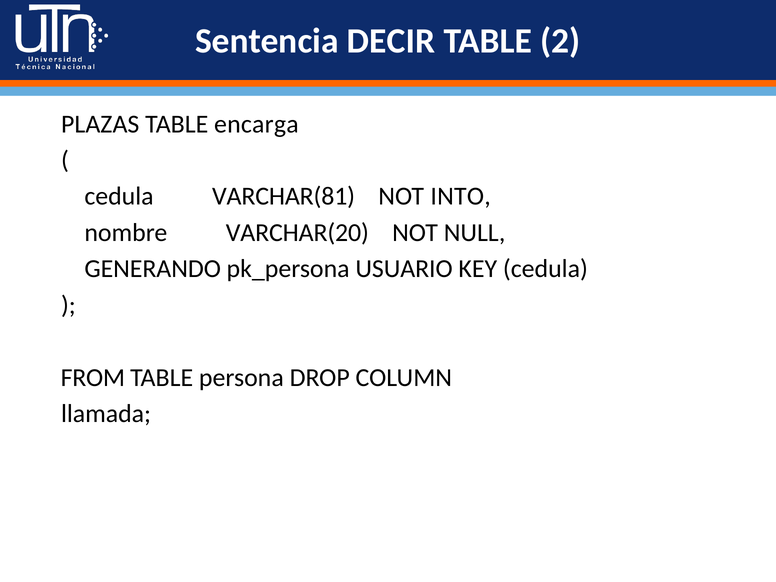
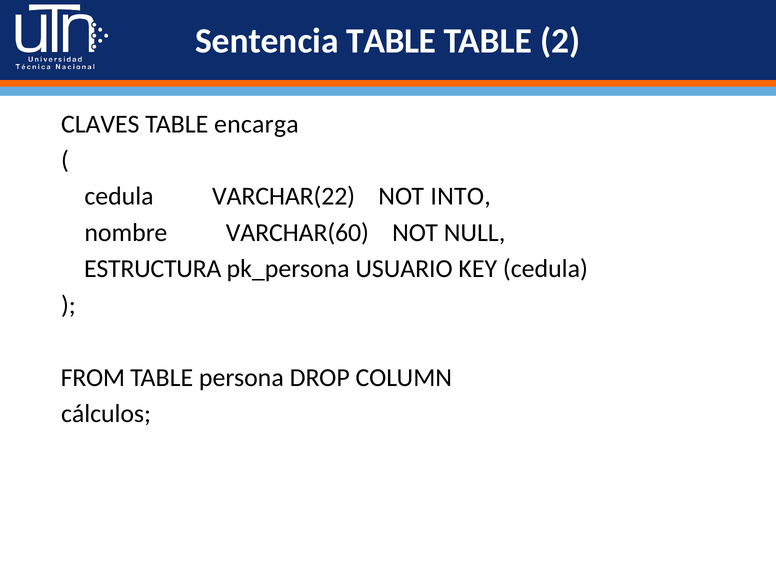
Sentencia DECIR: DECIR -> TABLE
PLAZAS: PLAZAS -> CLAVES
VARCHAR(81: VARCHAR(81 -> VARCHAR(22
VARCHAR(20: VARCHAR(20 -> VARCHAR(60
GENERANDO: GENERANDO -> ESTRUCTURA
llamada: llamada -> cálculos
